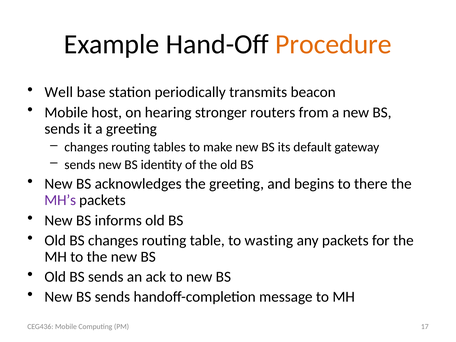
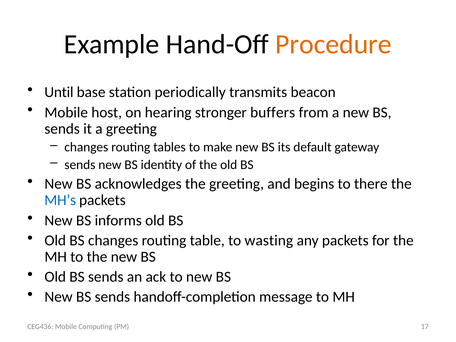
Well: Well -> Until
routers: routers -> buffers
MH’s colour: purple -> blue
